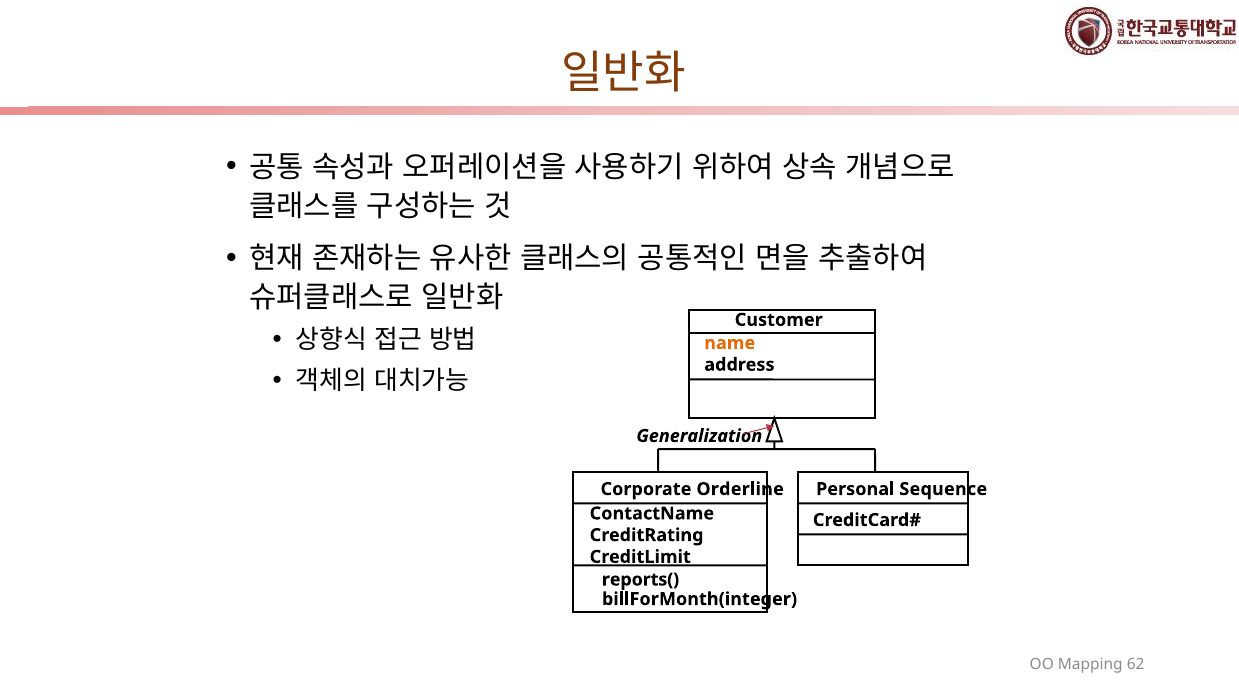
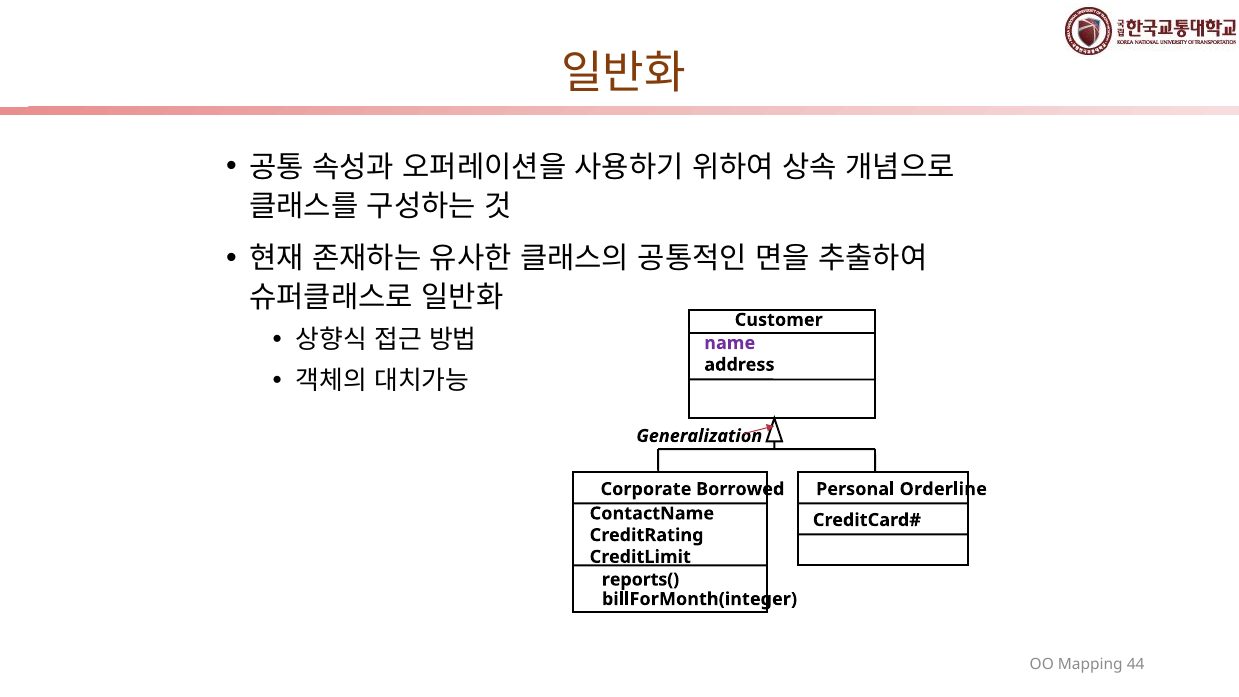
name colour: orange -> purple
Orderline: Orderline -> Borrowed
Sequence: Sequence -> Orderline
62: 62 -> 44
